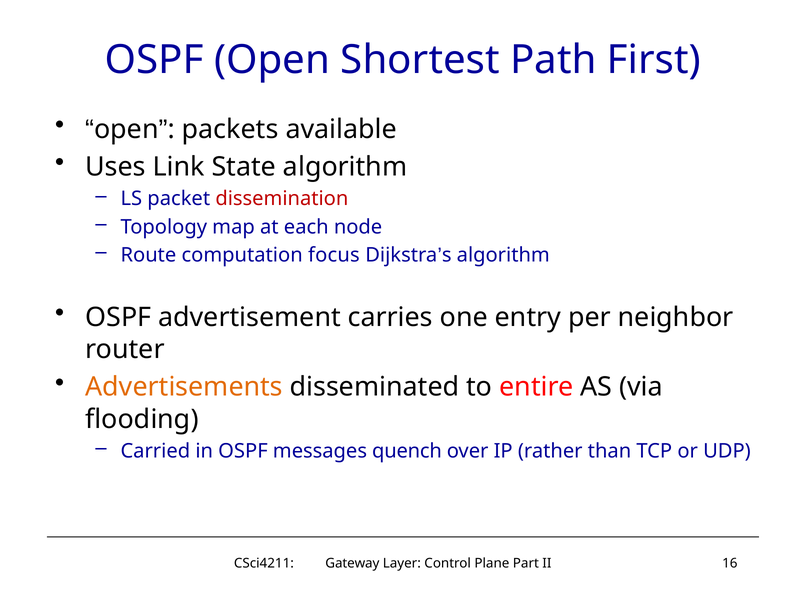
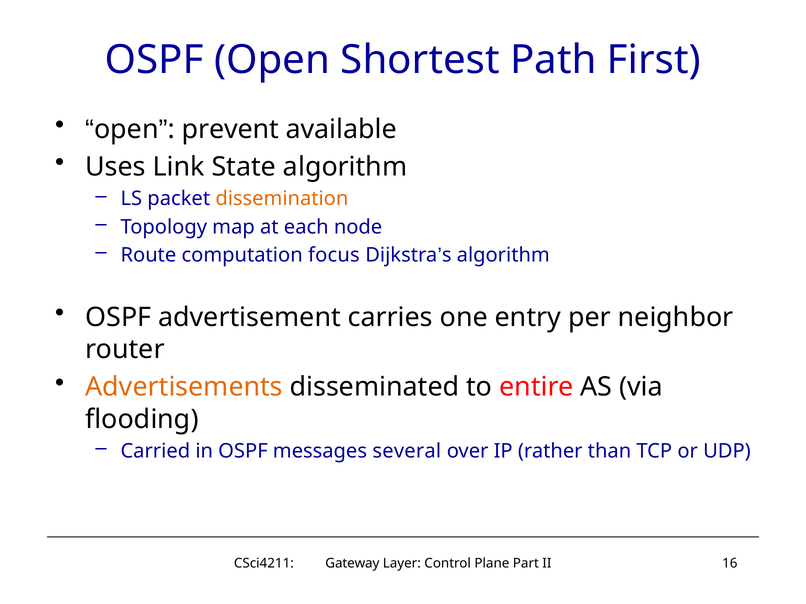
packets: packets -> prevent
dissemination colour: red -> orange
quench: quench -> several
